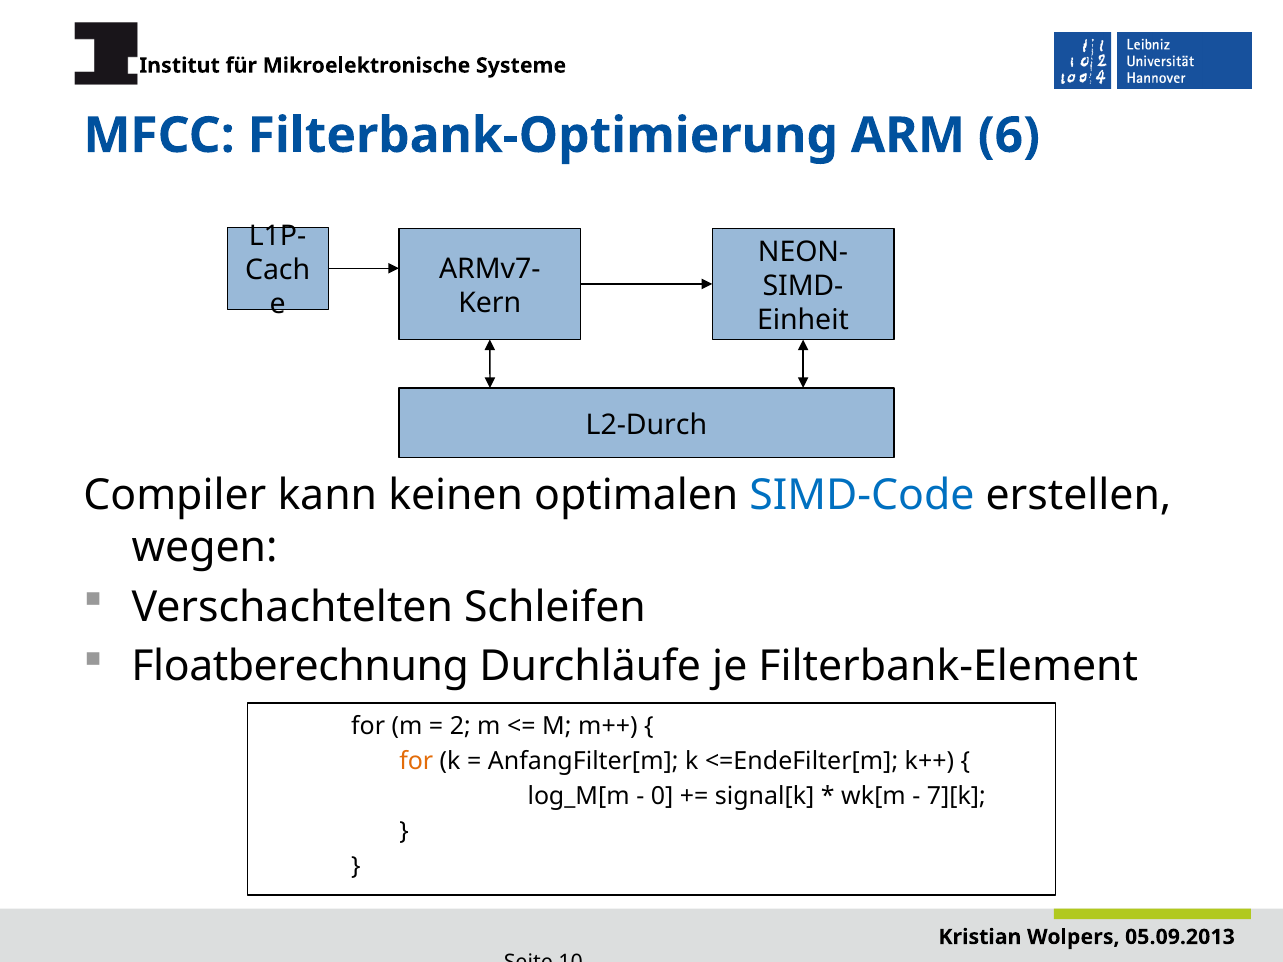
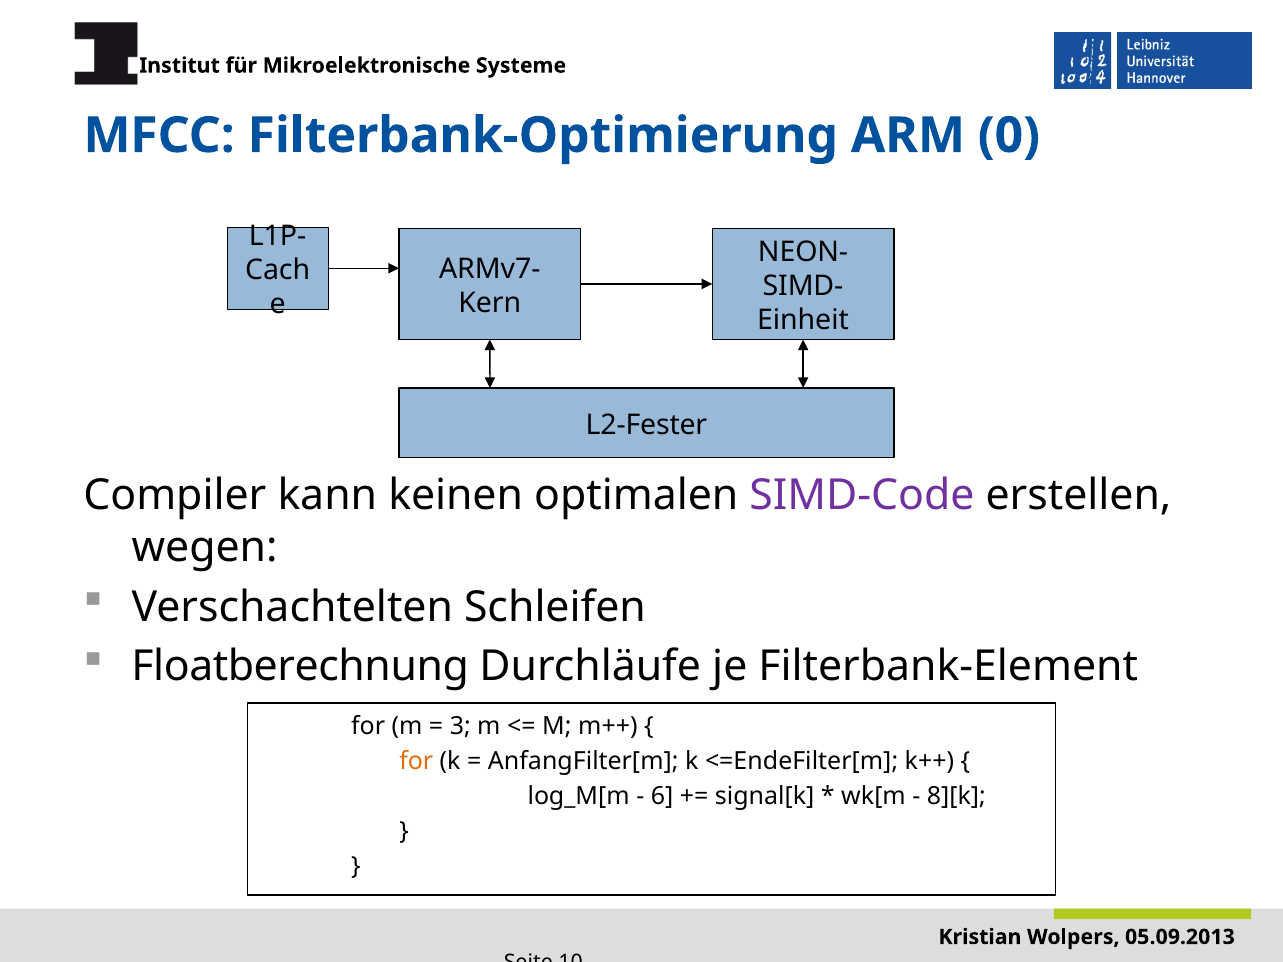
6: 6 -> 0
L2-Durch: L2-Durch -> L2-Fester
SIMD-Code colour: blue -> purple
2: 2 -> 3
0: 0 -> 6
7][k: 7][k -> 8][k
